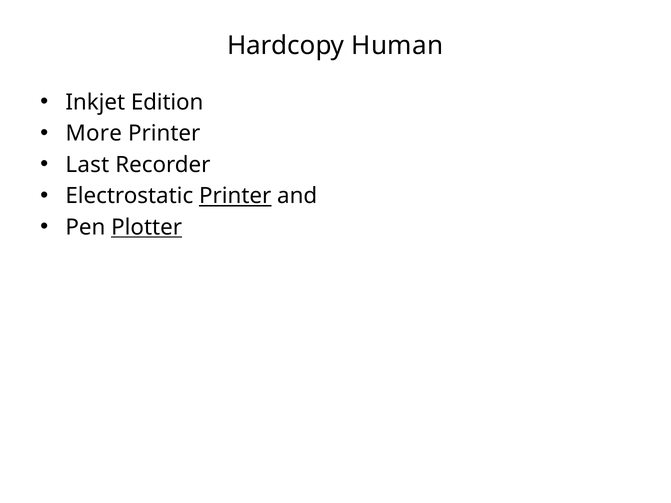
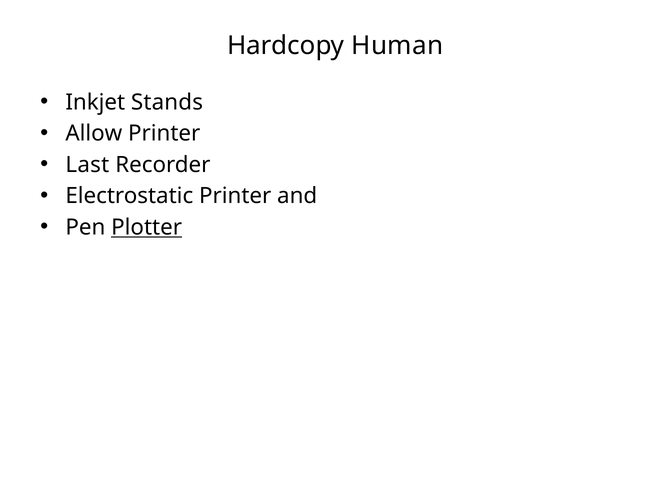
Edition: Edition -> Stands
More: More -> Allow
Printer at (235, 196) underline: present -> none
